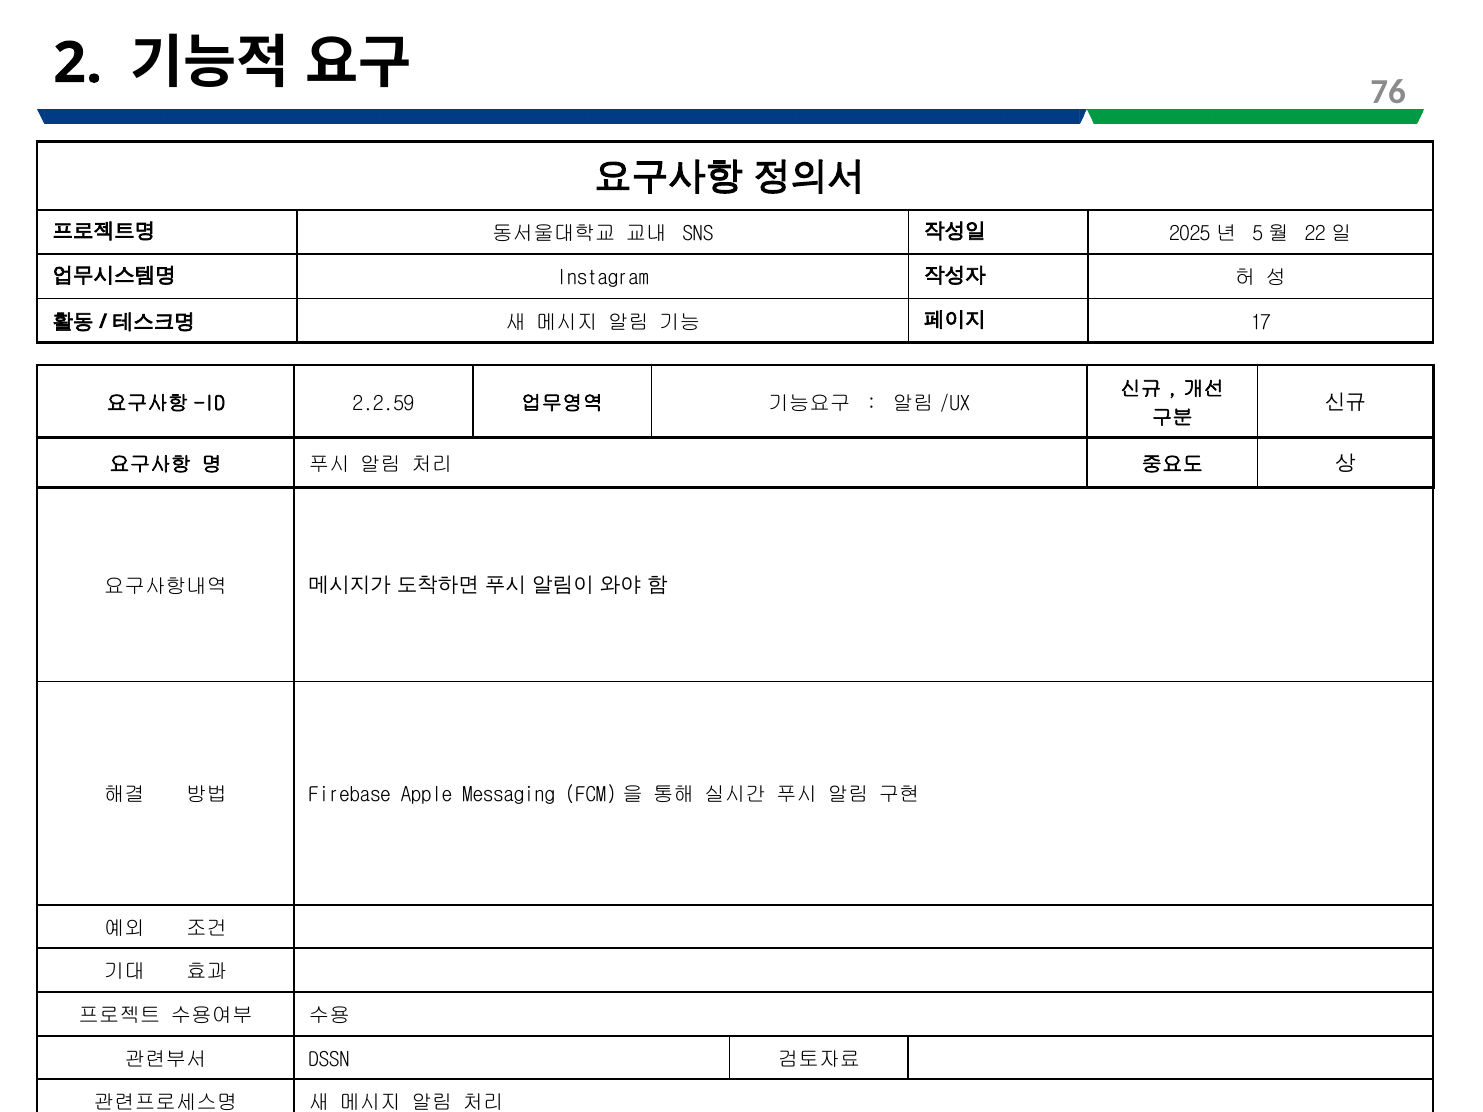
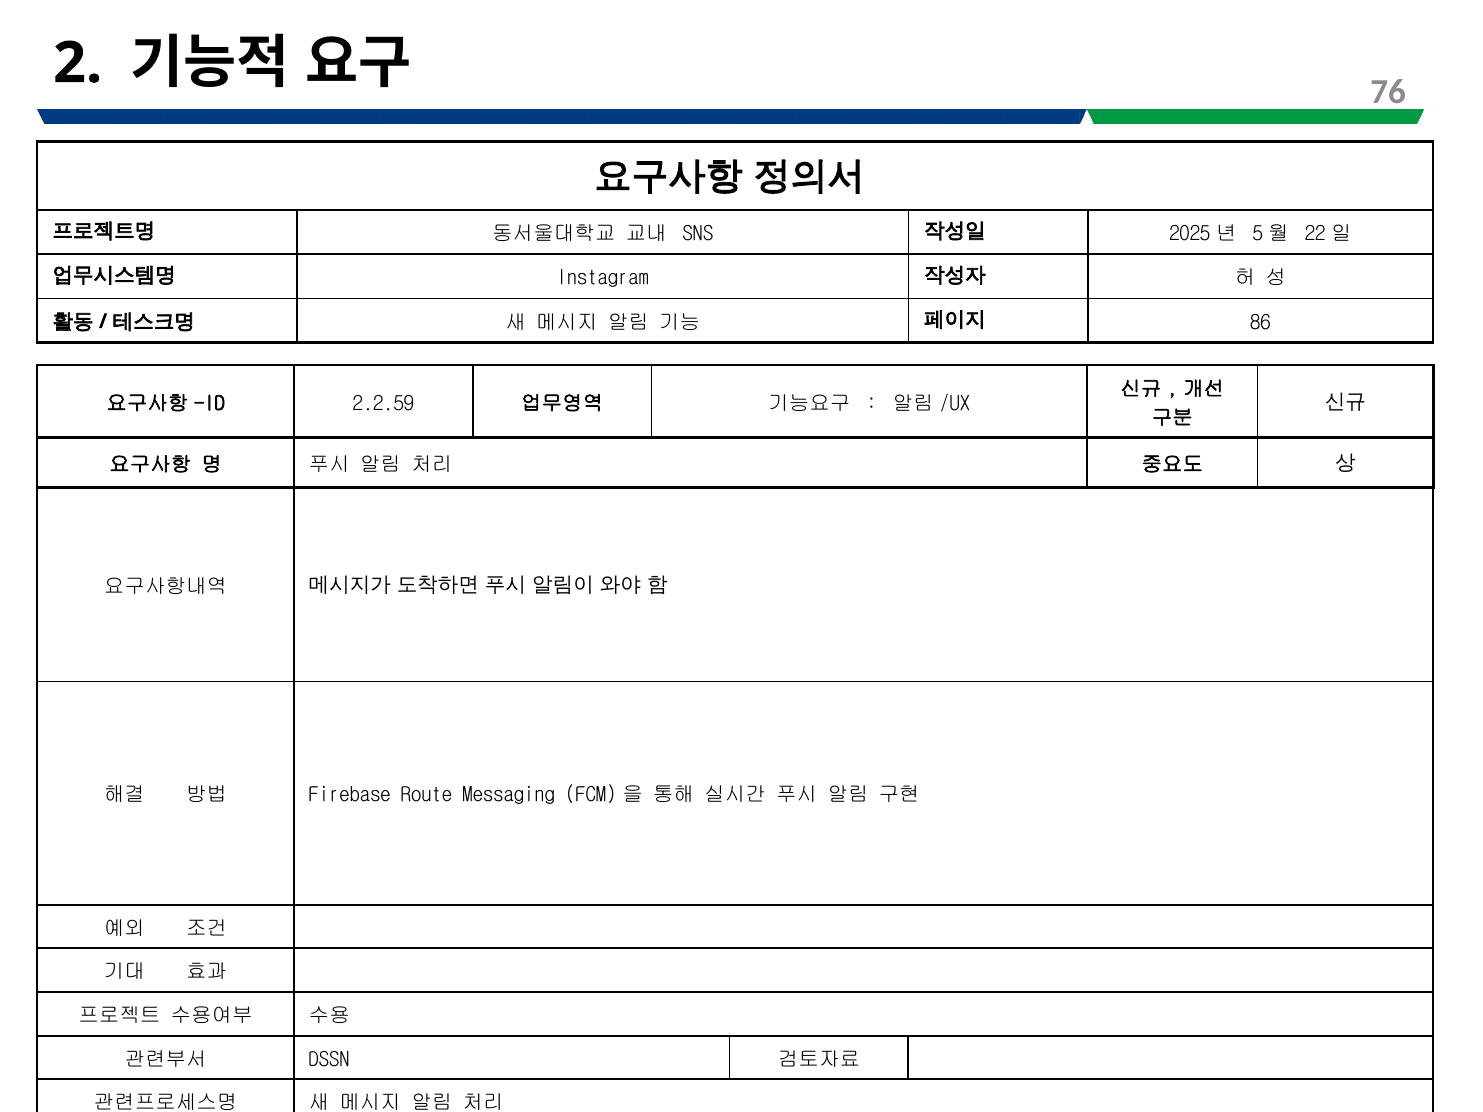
17: 17 -> 86
Apple: Apple -> Route
